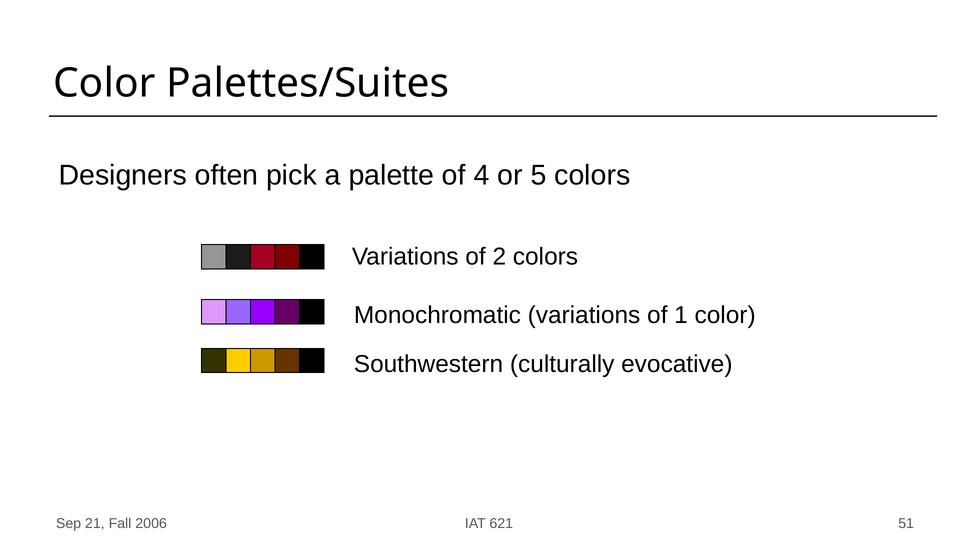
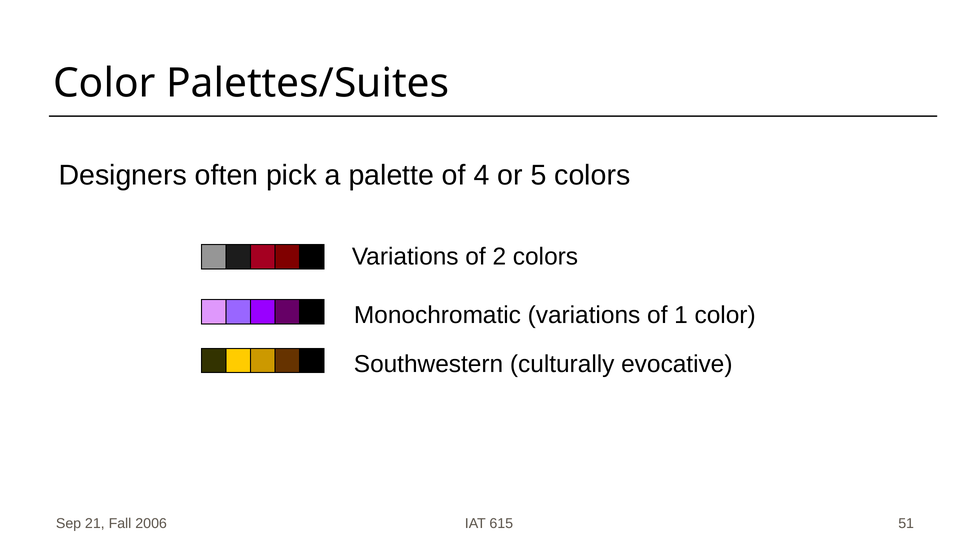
621: 621 -> 615
